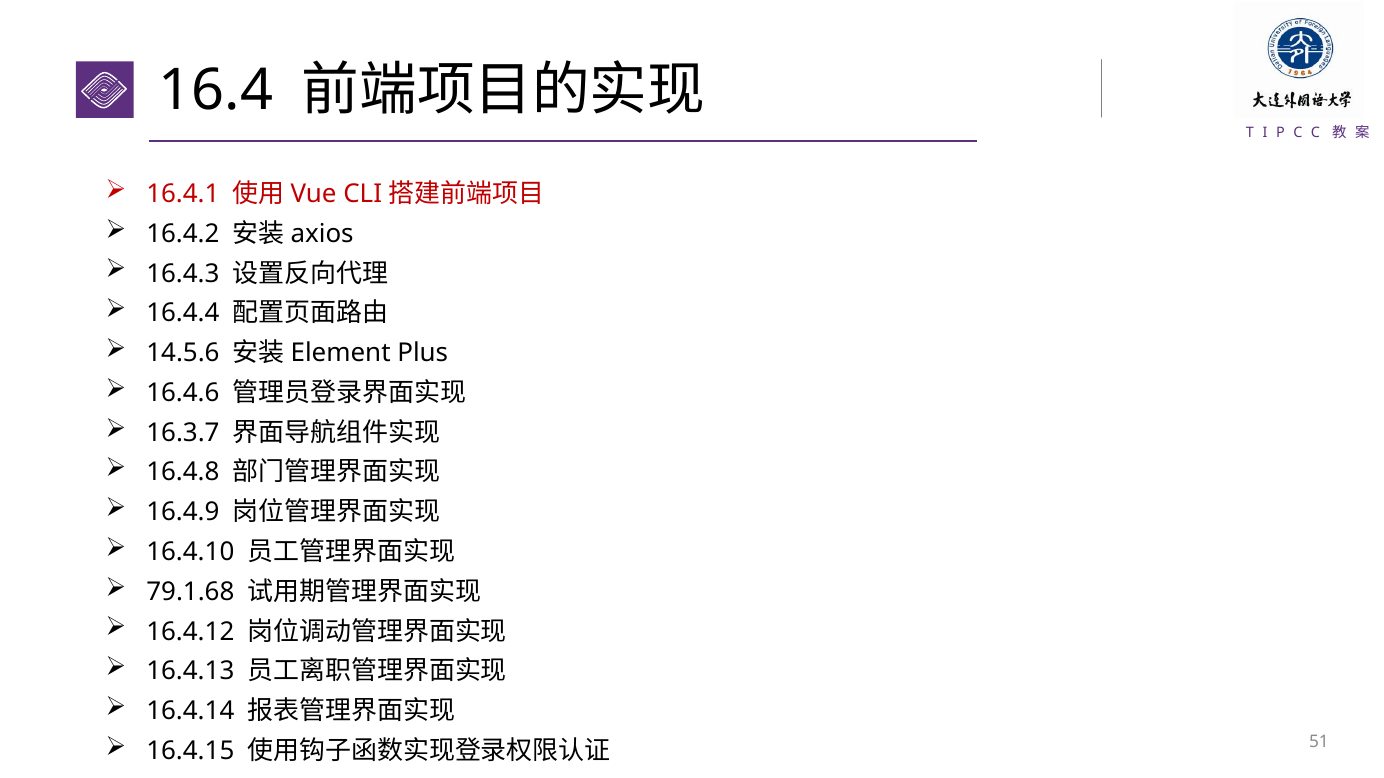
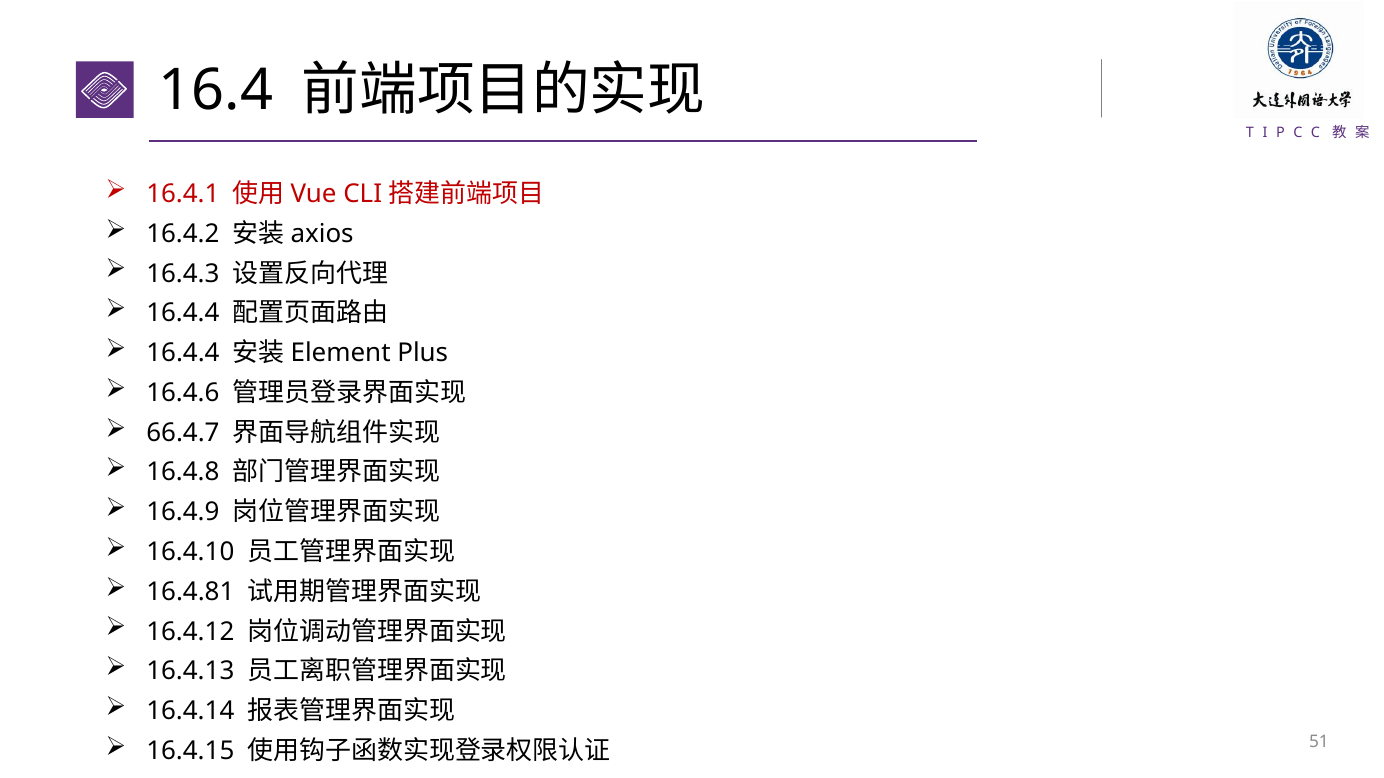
14.5.6 at (183, 353): 14.5.6 -> 16.4.4
16.3.7: 16.3.7 -> 66.4.7
79.1.68: 79.1.68 -> 16.4.81
